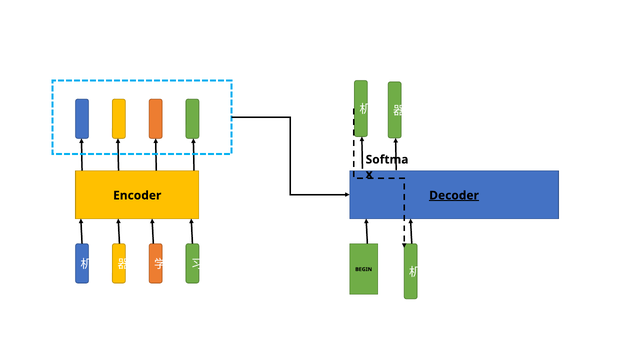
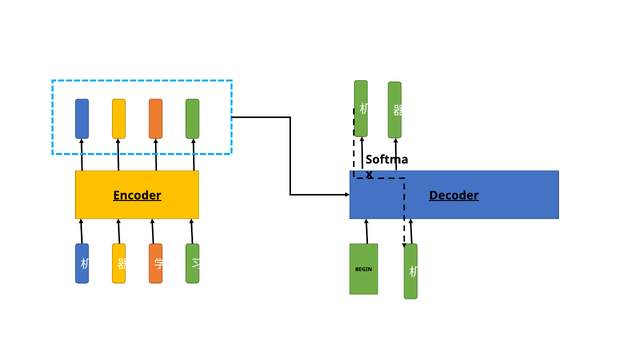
Encoder underline: none -> present
